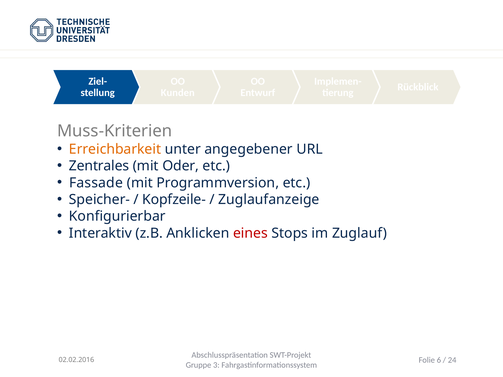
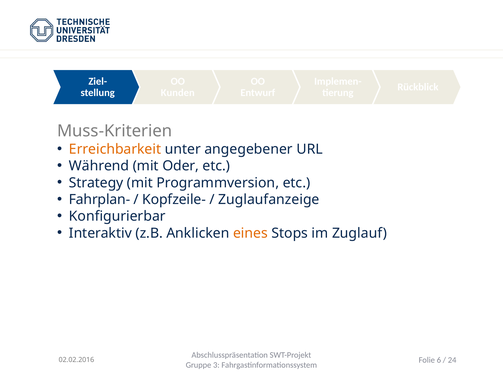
Zentrales: Zentrales -> Während
Fassade: Fassade -> Strategy
Speicher-: Speicher- -> Fahrplan-
eines colour: red -> orange
